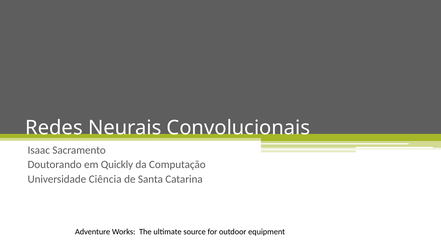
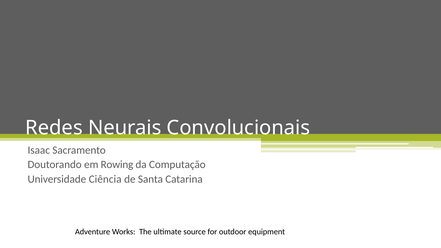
Quickly: Quickly -> Rowing
